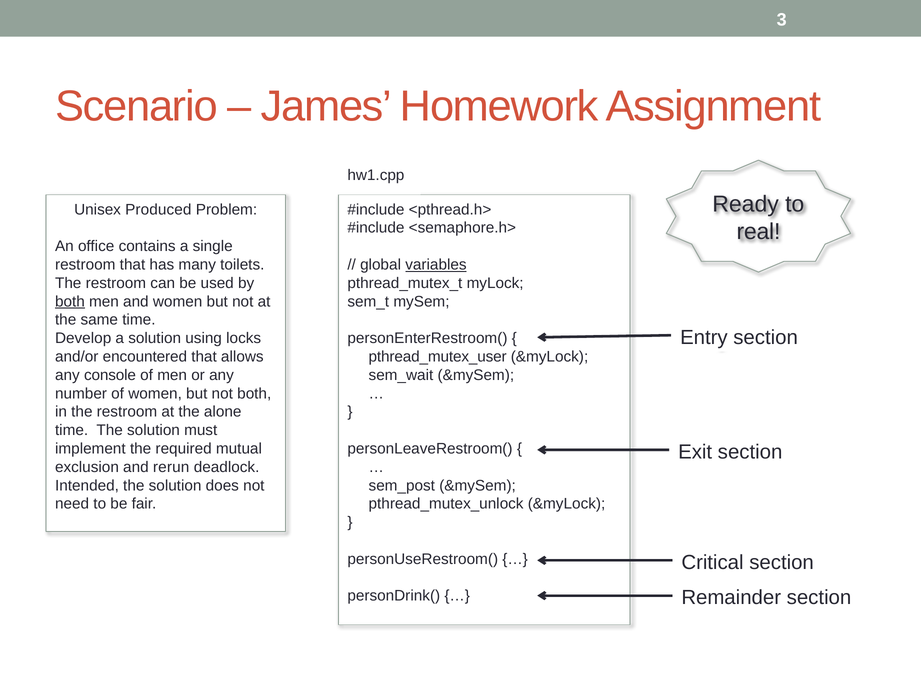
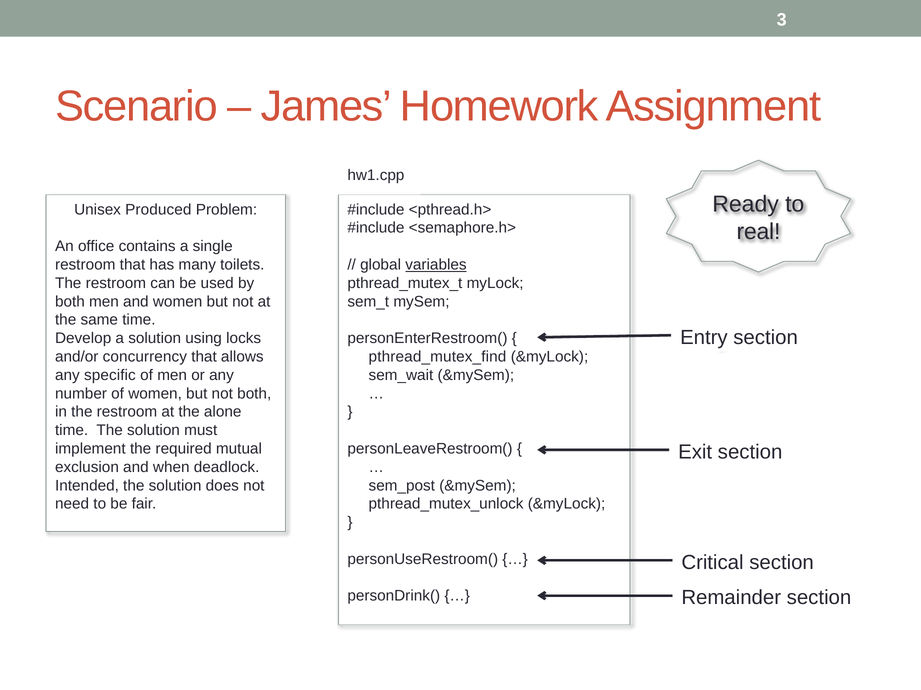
both at (70, 302) underline: present -> none
encountered: encountered -> concurrency
pthread_mutex_user: pthread_mutex_user -> pthread_mutex_find
console: console -> specific
rerun: rerun -> when
